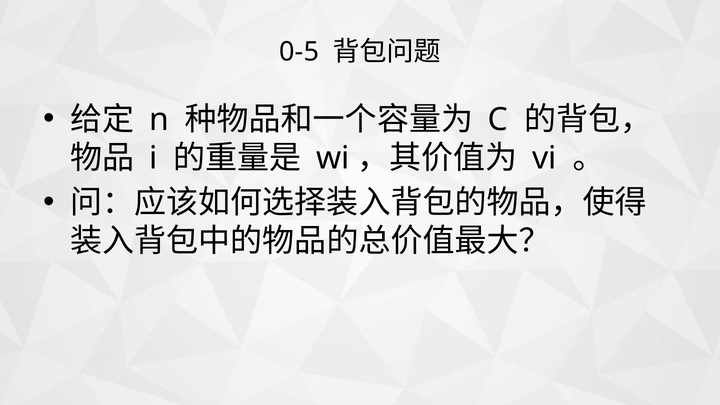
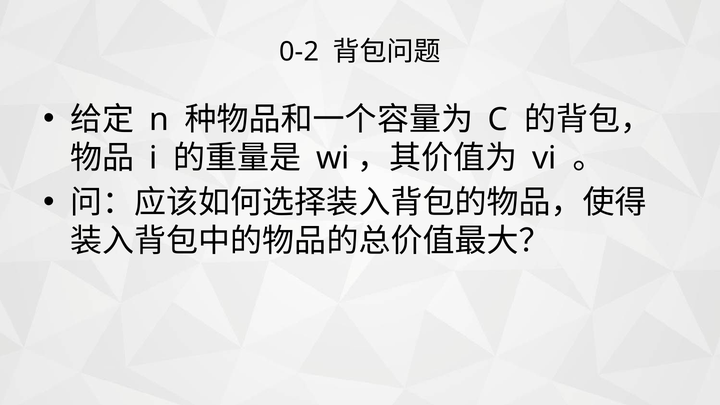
0-5: 0-5 -> 0-2
